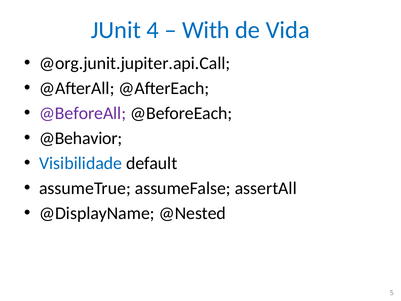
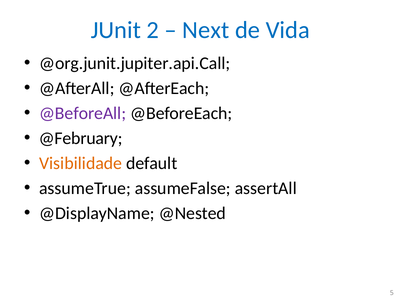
4: 4 -> 2
With: With -> Next
@Behavior: @Behavior -> @February
Visibilidade colour: blue -> orange
